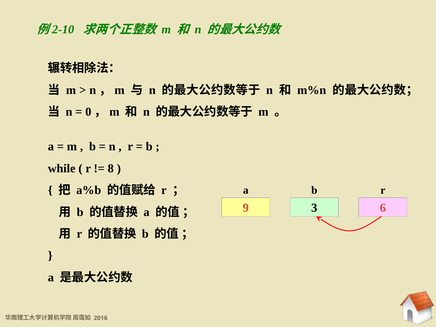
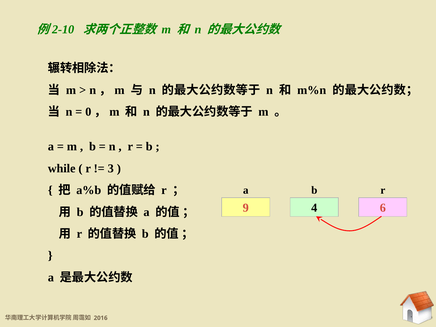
8: 8 -> 3
3: 3 -> 4
